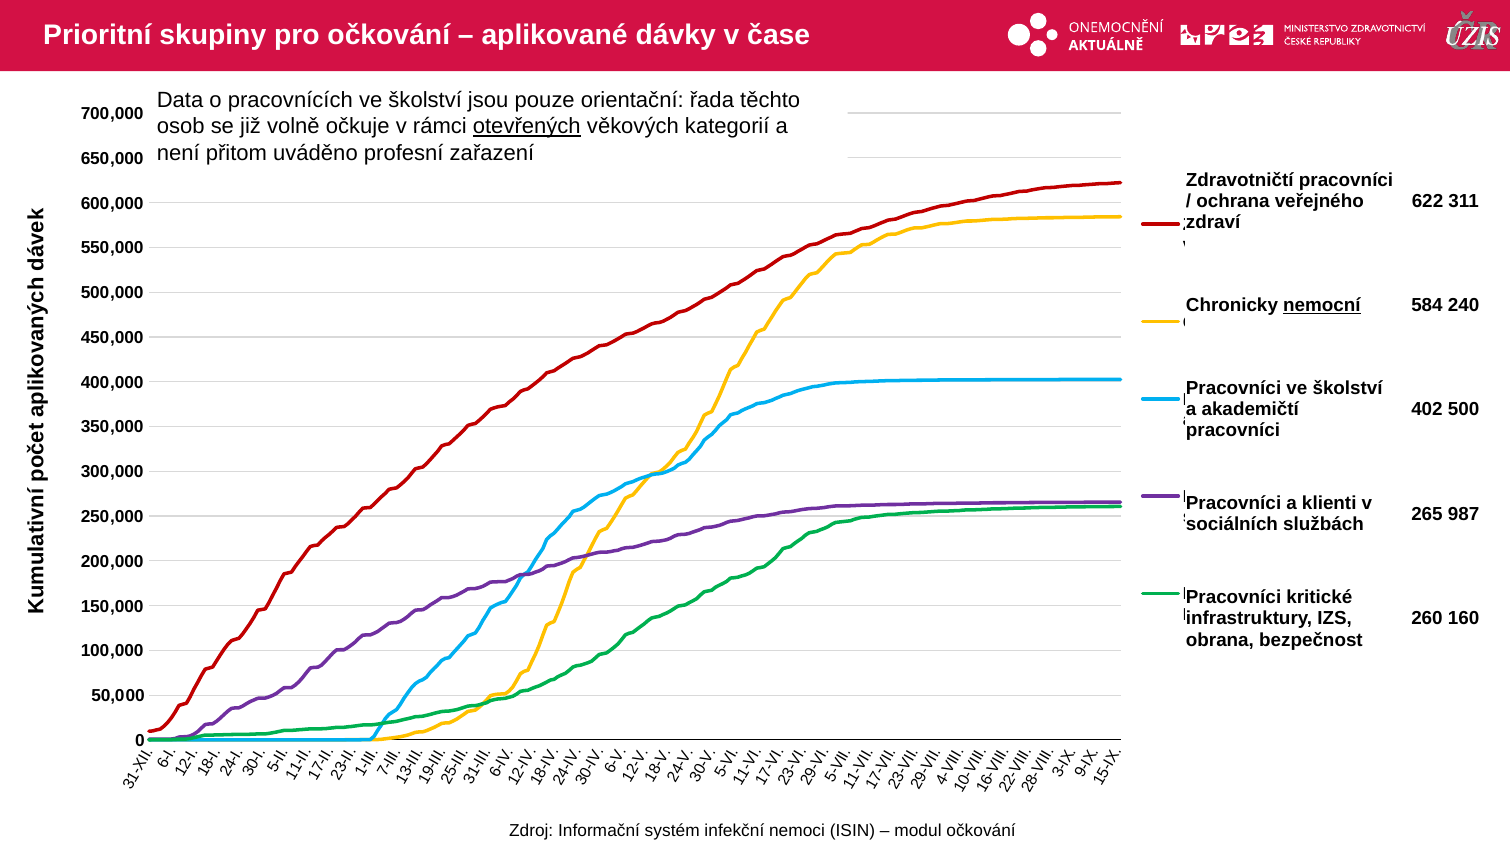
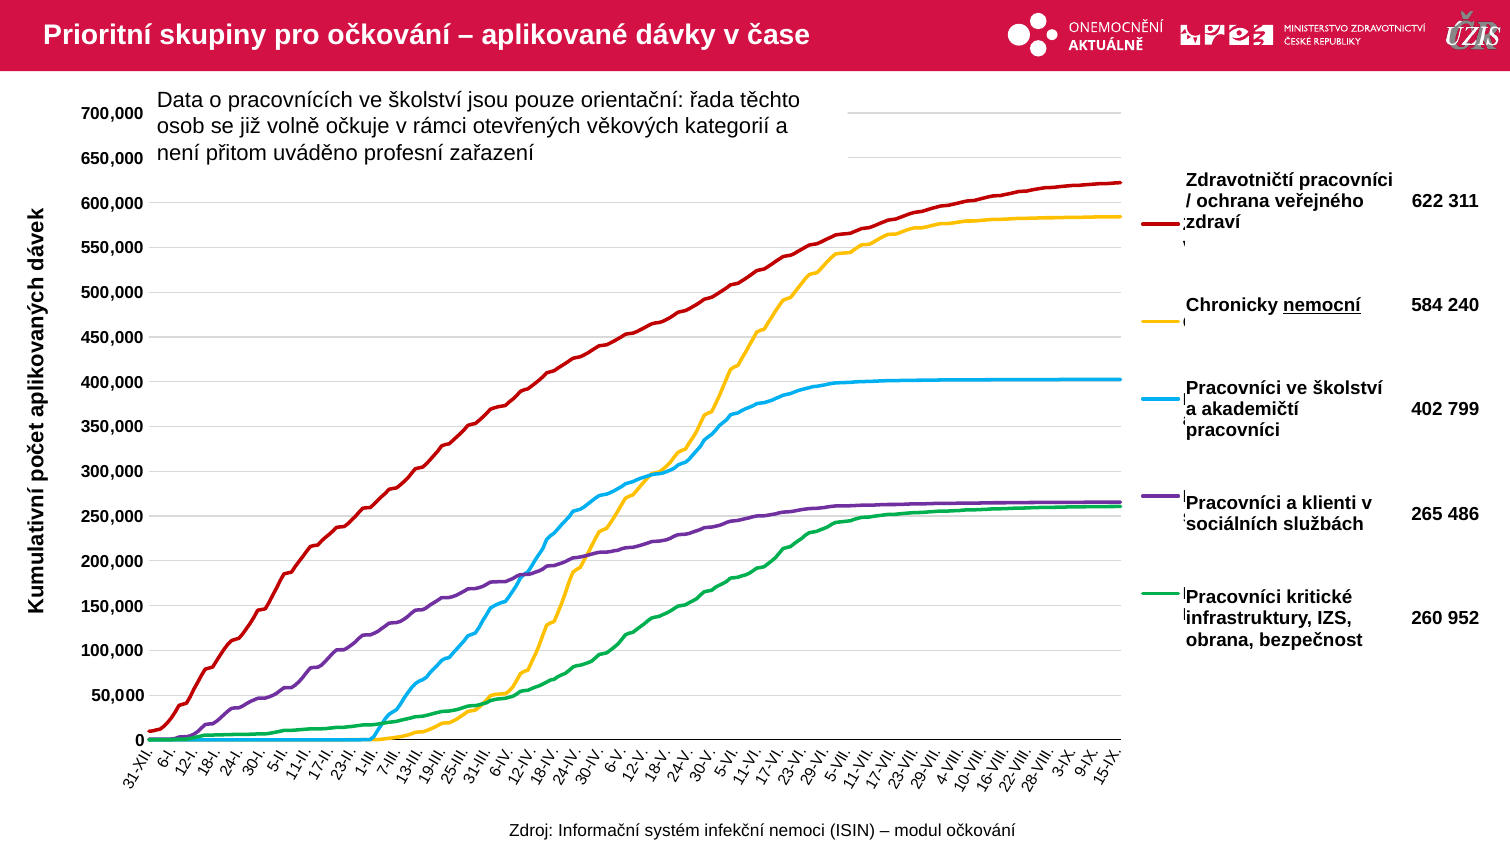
otevřených underline: present -> none
500: 500 -> 799
987: 987 -> 486
160: 160 -> 952
